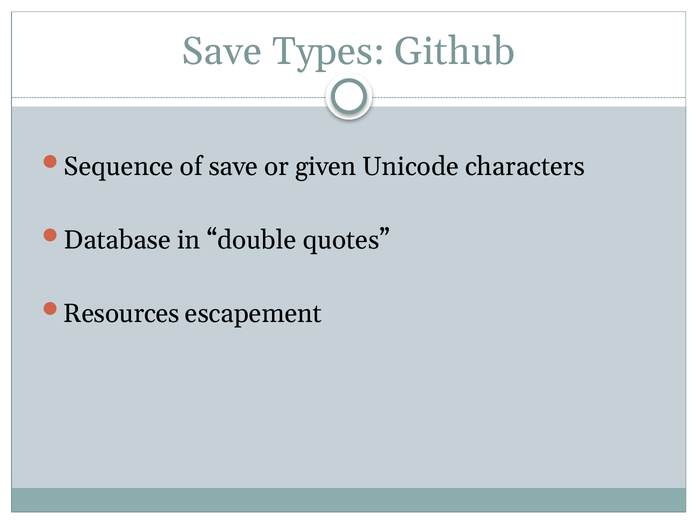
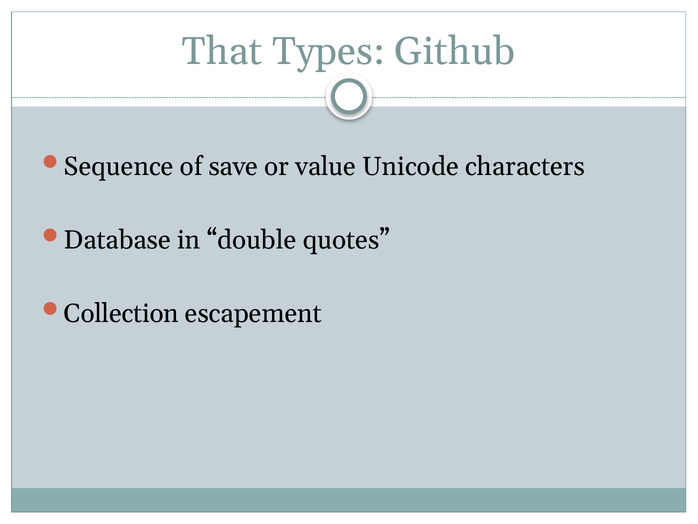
Save at (222, 51): Save -> That
given: given -> value
Resources: Resources -> Collection
